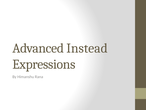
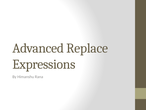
Instead: Instead -> Replace
